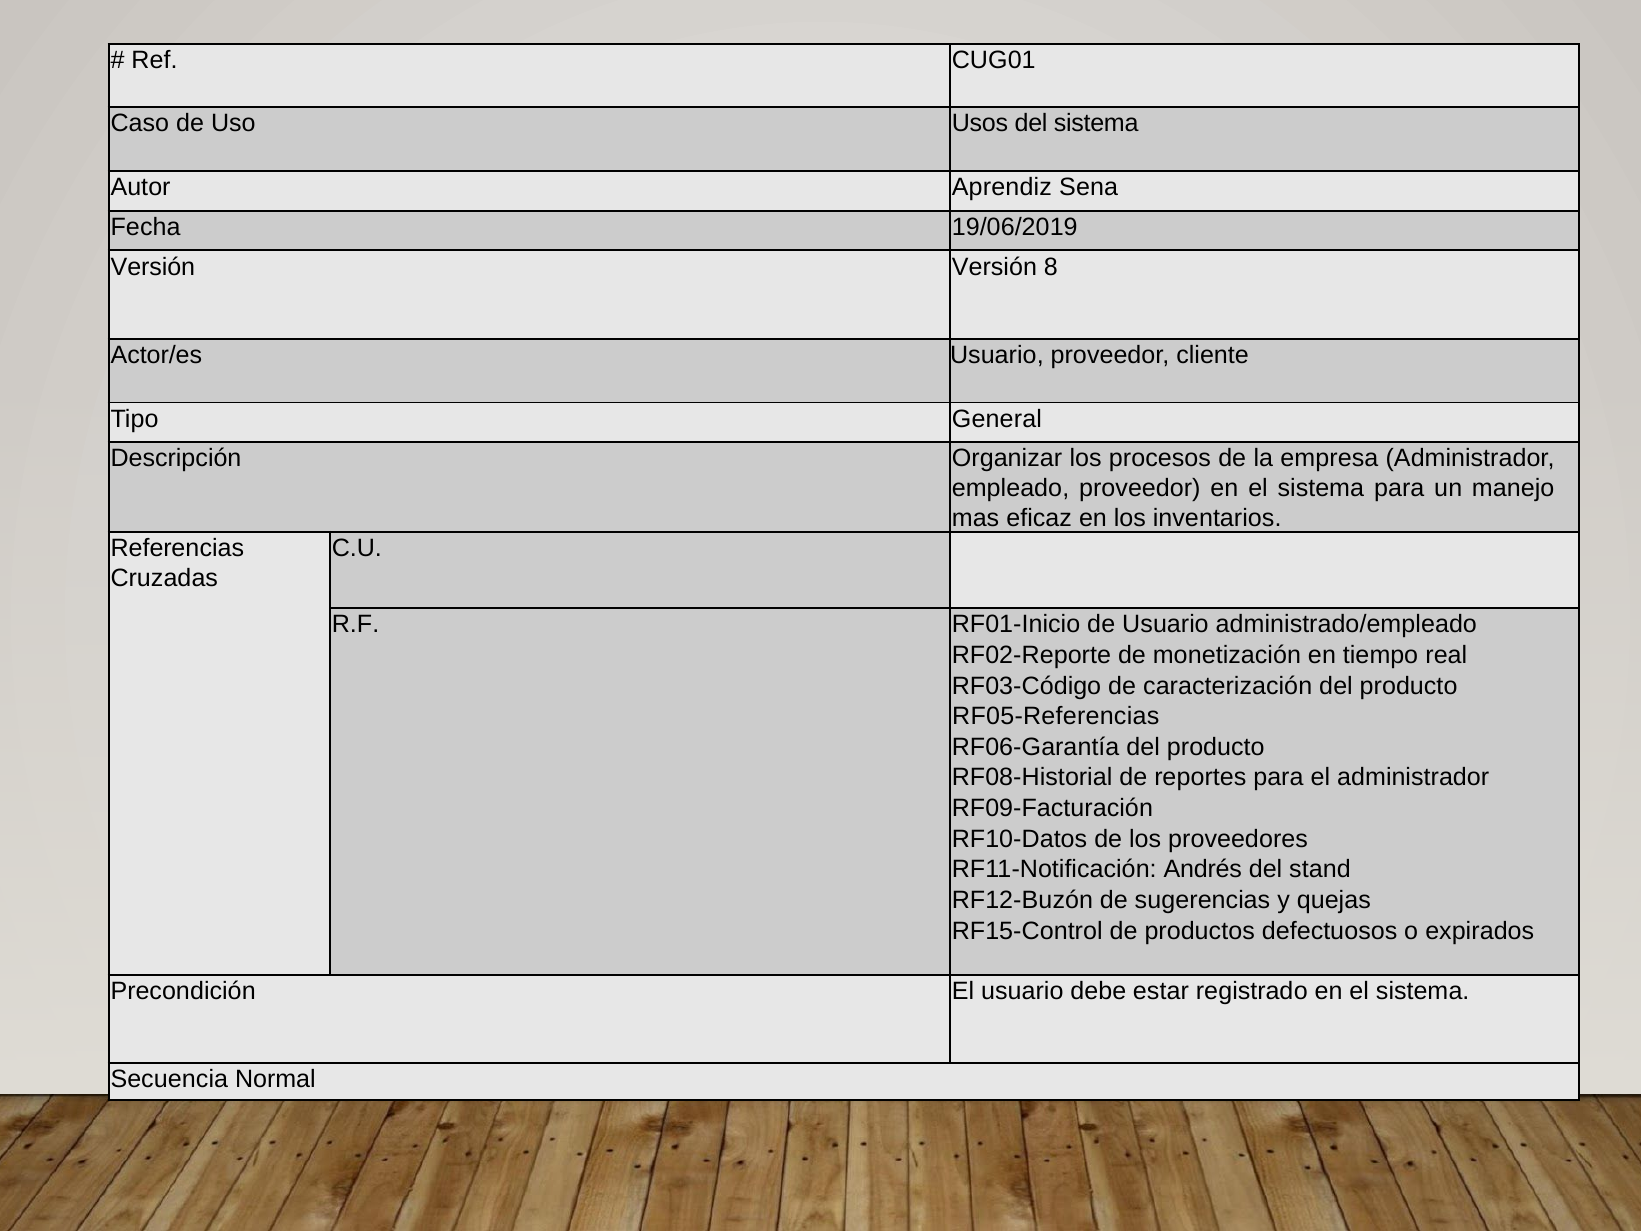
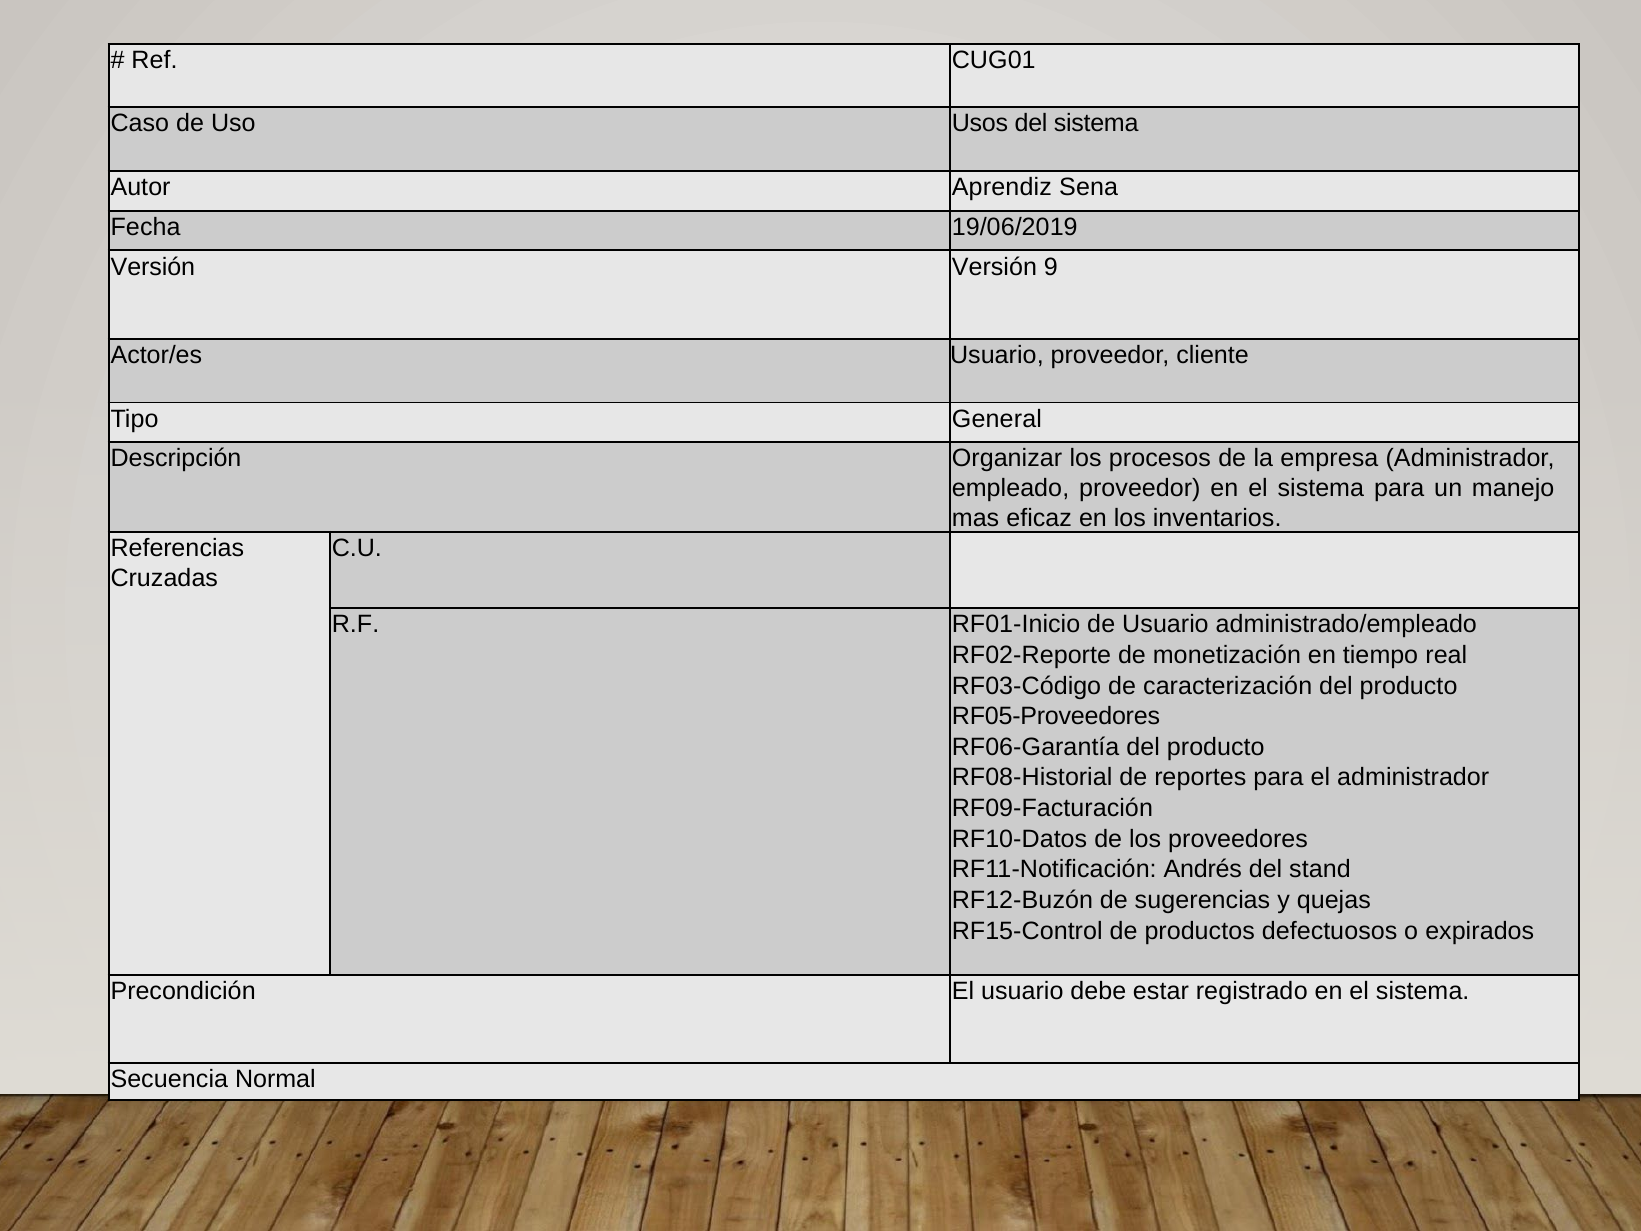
8: 8 -> 9
RF05-Referencias: RF05-Referencias -> RF05-Proveedores
